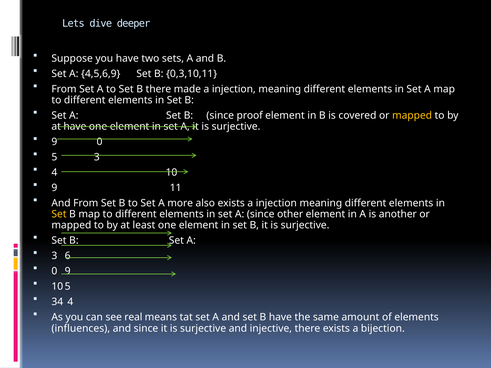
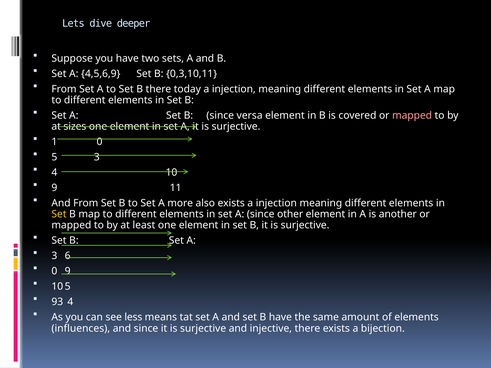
made: made -> today
proof: proof -> versa
mapped at (412, 115) colour: yellow -> pink
at have: have -> sizes
9 at (54, 142): 9 -> 1
34: 34 -> 93
real: real -> less
